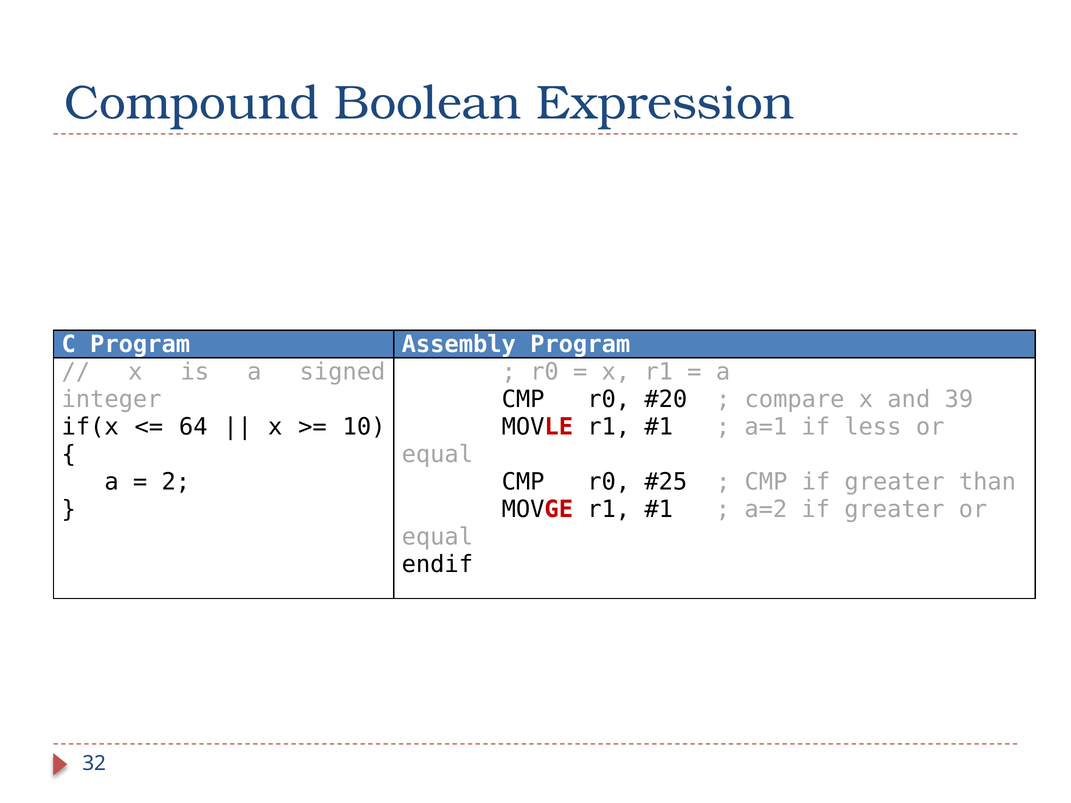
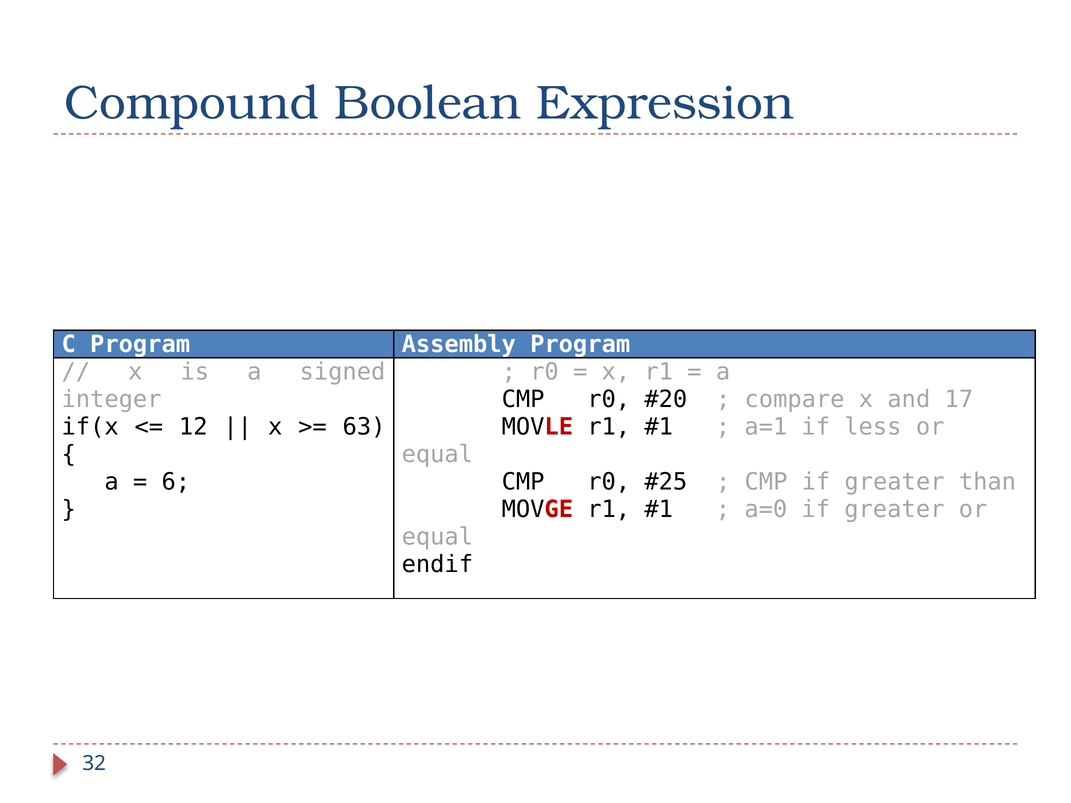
39: 39 -> 17
64: 64 -> 12
10: 10 -> 63
2: 2 -> 6
a=2: a=2 -> a=0
